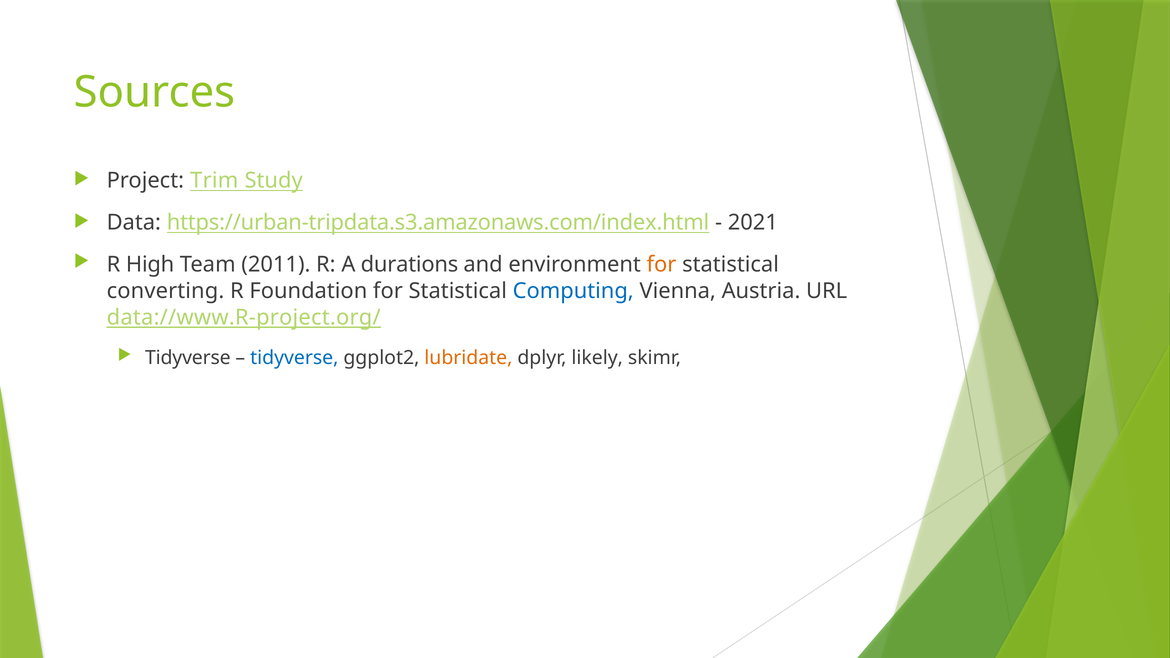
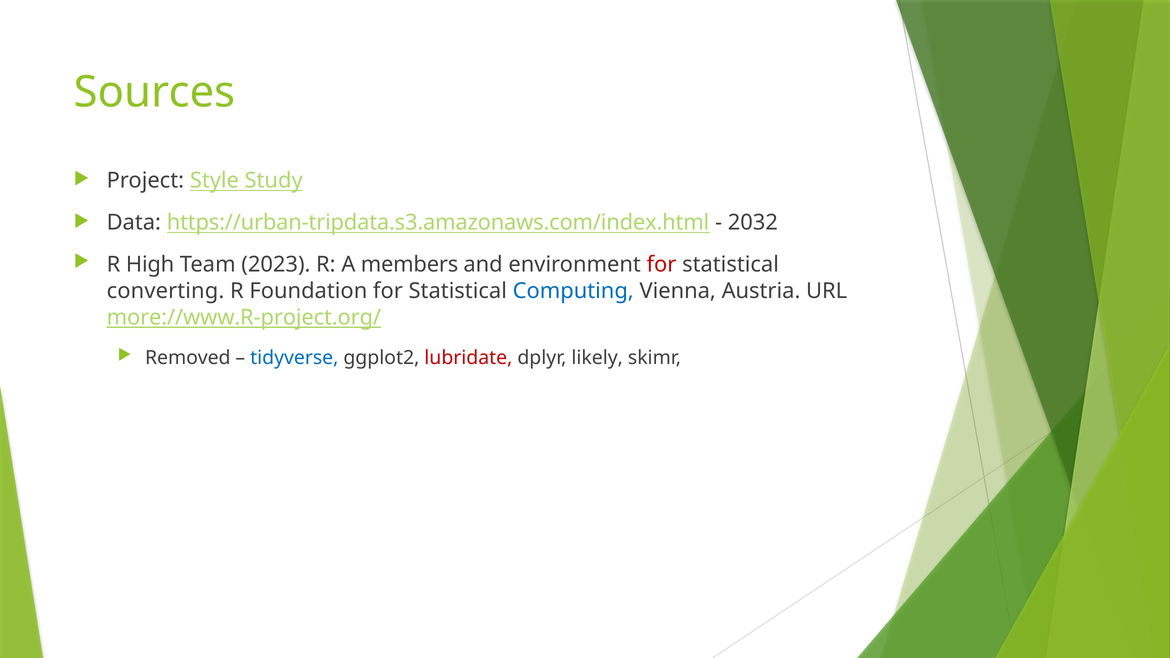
Trim: Trim -> Style
2021: 2021 -> 2032
2011: 2011 -> 2023
durations: durations -> members
for at (661, 265) colour: orange -> red
data://www.R-project.org/: data://www.R-project.org/ -> more://www.R-project.org/
Tidyverse at (188, 358): Tidyverse -> Removed
lubridate colour: orange -> red
